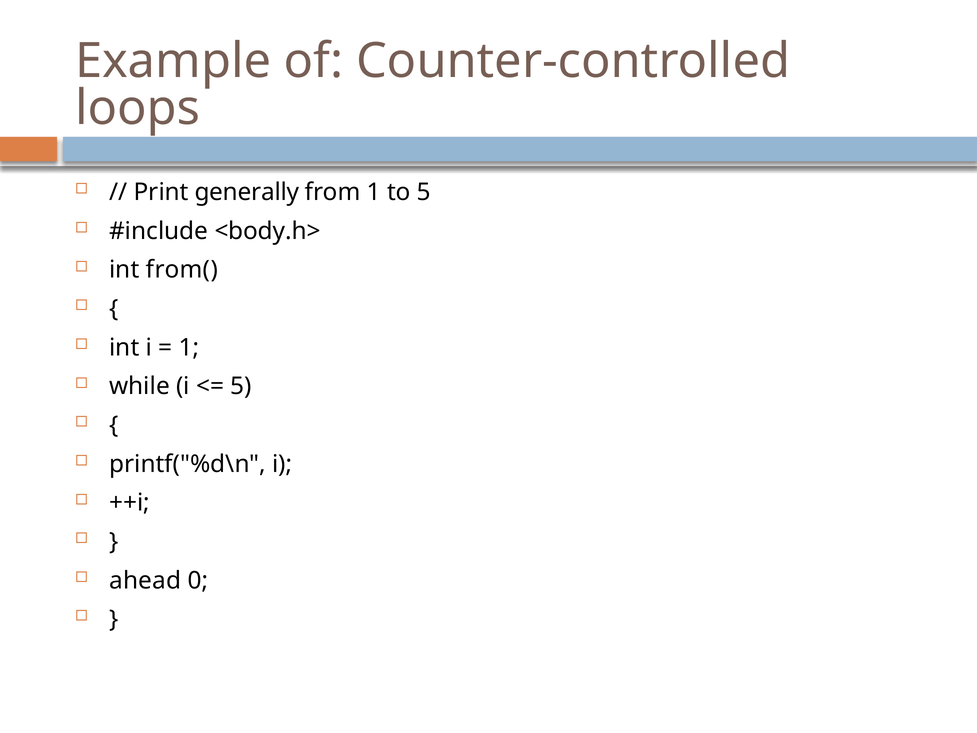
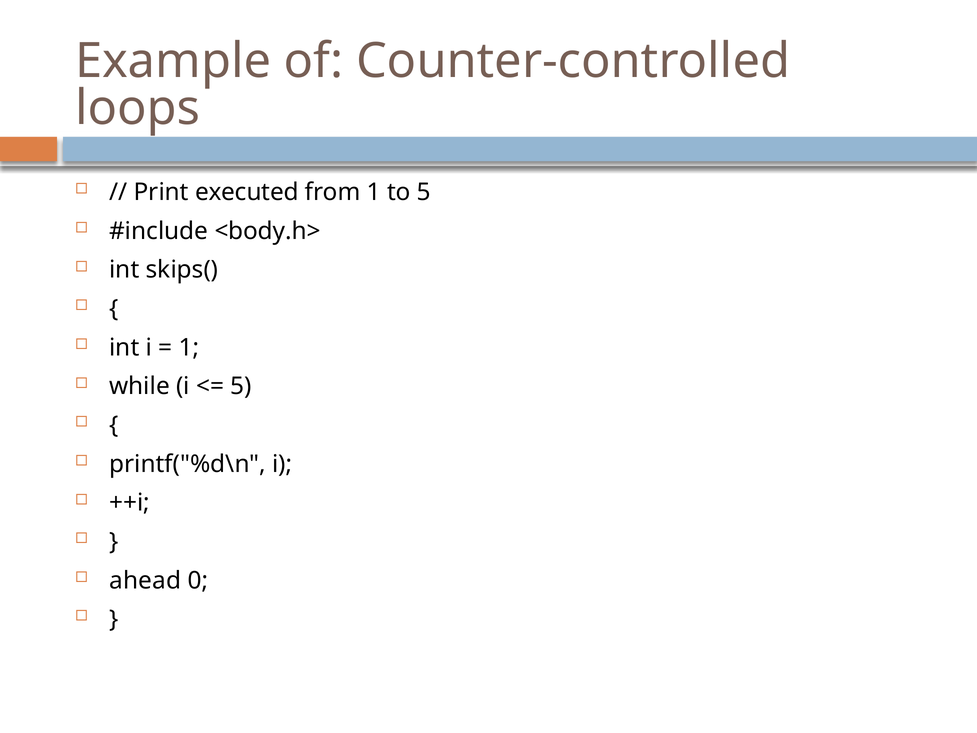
generally: generally -> executed
from(: from( -> skips(
